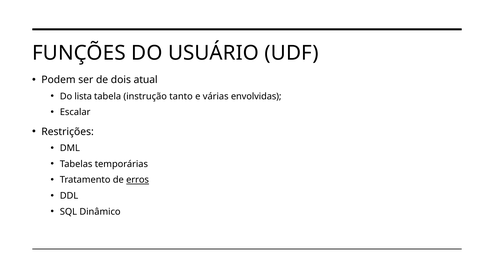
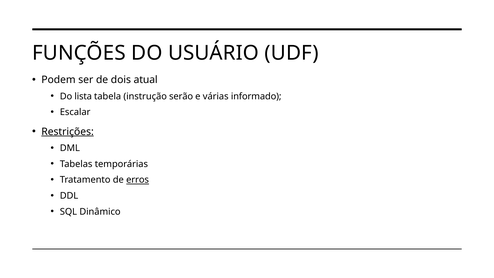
tanto: tanto -> serão
envolvidas: envolvidas -> informado
Restrições underline: none -> present
